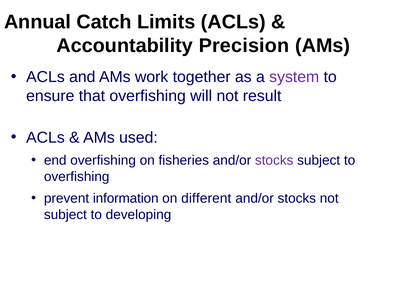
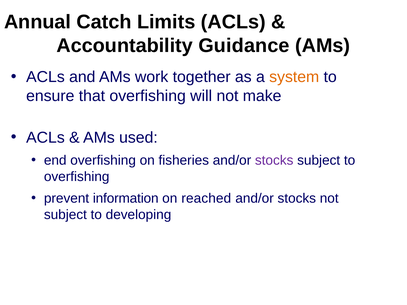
Precision: Precision -> Guidance
system colour: purple -> orange
result: result -> make
different: different -> reached
